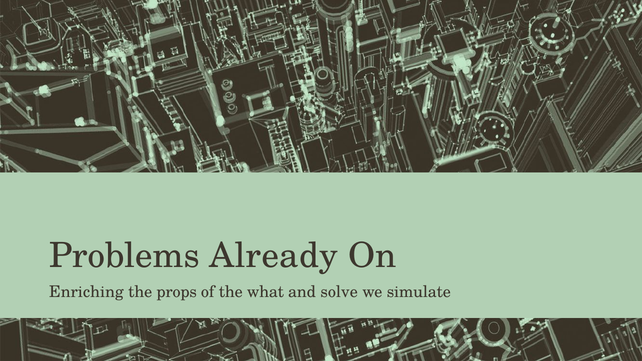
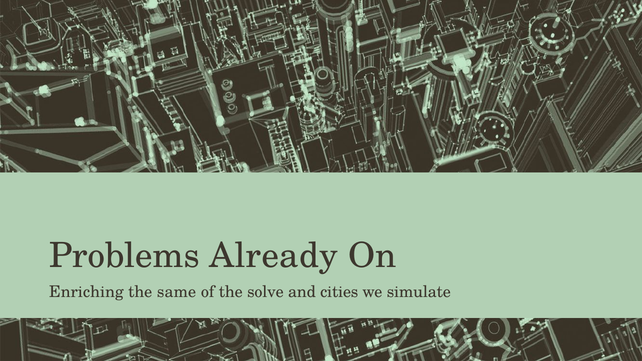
props: props -> same
what: what -> solve
solve: solve -> cities
